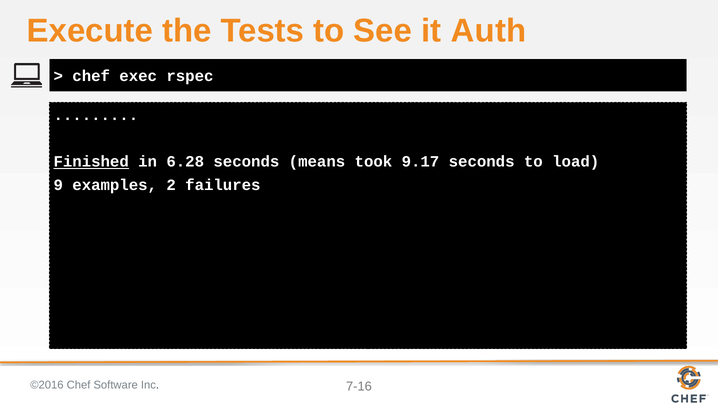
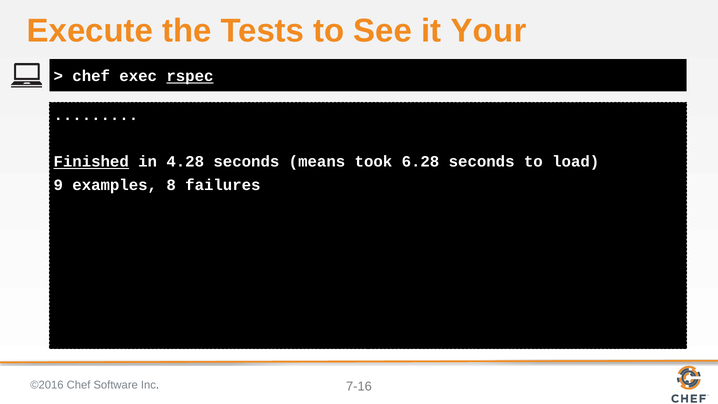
Auth: Auth -> Your
rspec underline: none -> present
6.28: 6.28 -> 4.28
9.17: 9.17 -> 6.28
2: 2 -> 8
